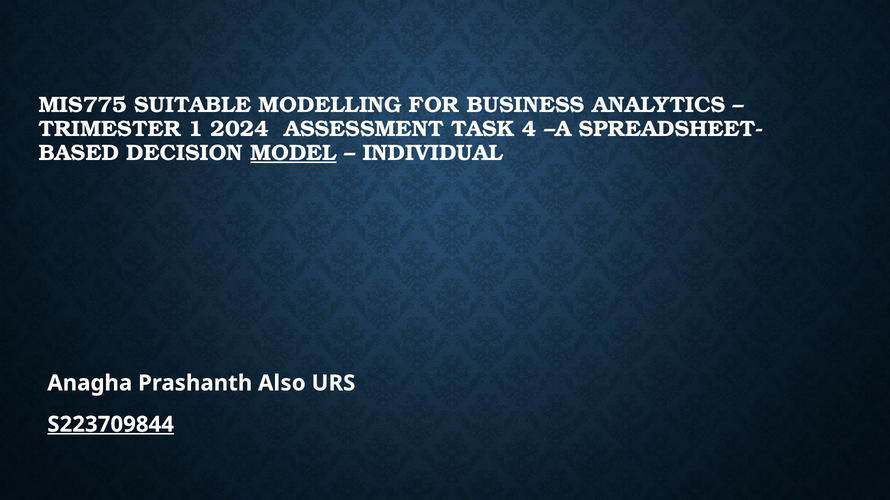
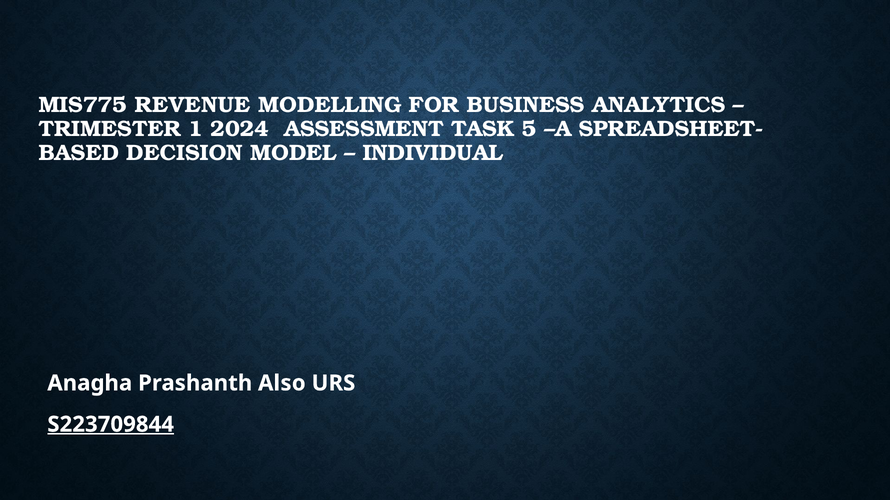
SUITABLE: SUITABLE -> REVENUE
4: 4 -> 5
MODEL underline: present -> none
